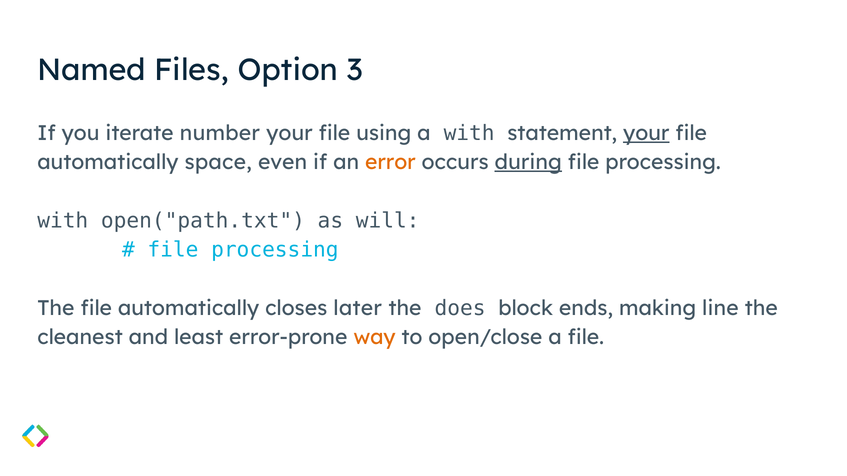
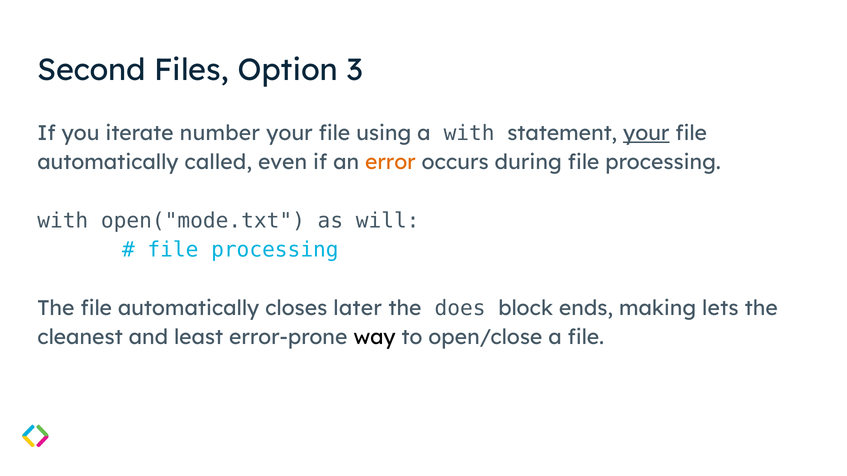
Named: Named -> Second
space: space -> called
during underline: present -> none
open("path.txt: open("path.txt -> open("mode.txt
line: line -> lets
way colour: orange -> black
